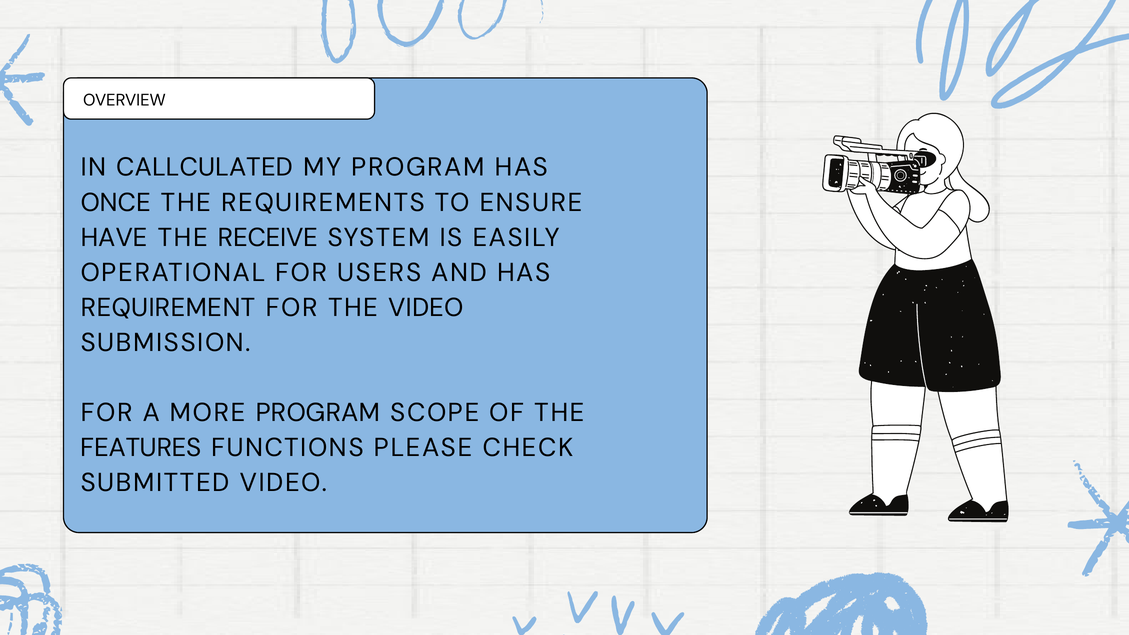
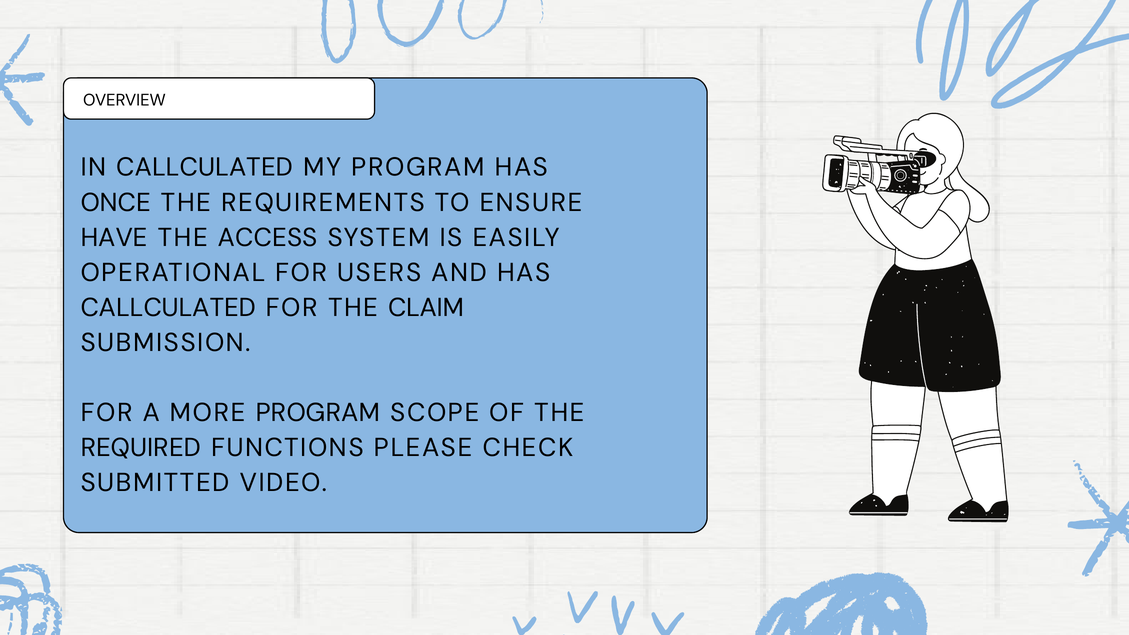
RECEIVE: RECEIVE -> ACCESS
REQUIREMENT at (168, 308): REQUIREMENT -> CALLCULATED
THE VIDEO: VIDEO -> CLAIM
FEATURES: FEATURES -> REQUIRED
